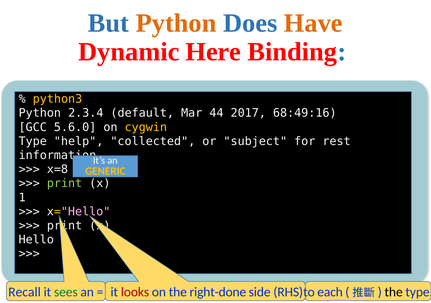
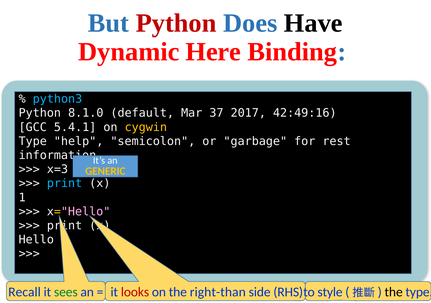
Python at (176, 23) colour: orange -> red
Have colour: orange -> black
python3 colour: yellow -> light blue
2.3.4: 2.3.4 -> 8.1.0
44: 44 -> 37
68:49:16: 68:49:16 -> 42:49:16
5.6.0: 5.6.0 -> 5.4.1
collected: collected -> semicolon
subject: subject -> garbage
x=8: x=8 -> x=3
print at (65, 184) colour: light green -> light blue
right-done: right-done -> right-than
each: each -> style
